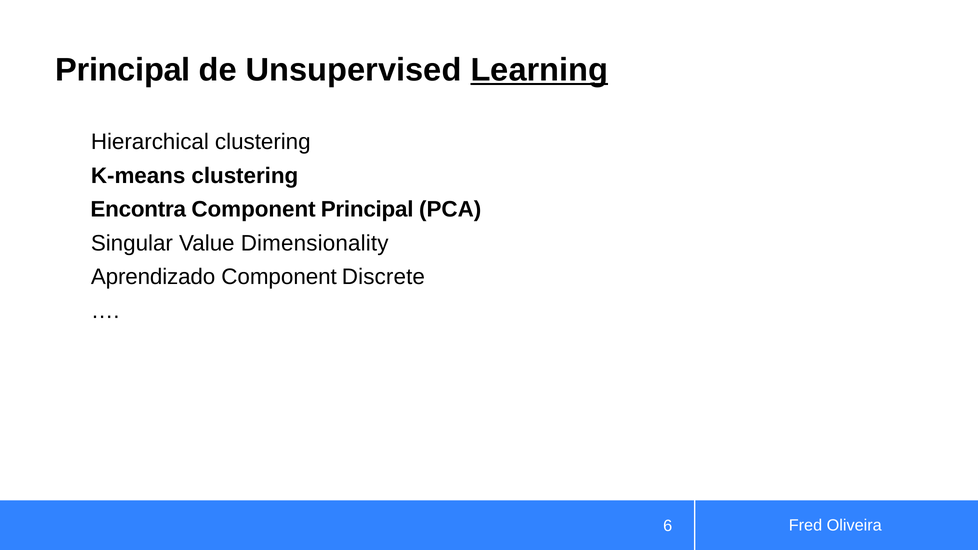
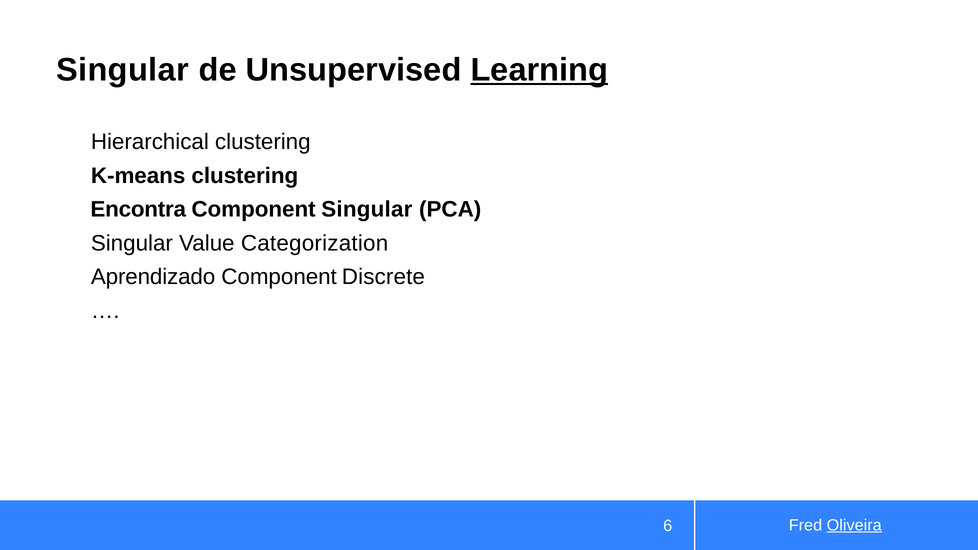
Principal at (123, 70): Principal -> Singular
Component Principal: Principal -> Singular
Dimensionality: Dimensionality -> Categorization
Oliveira underline: none -> present
